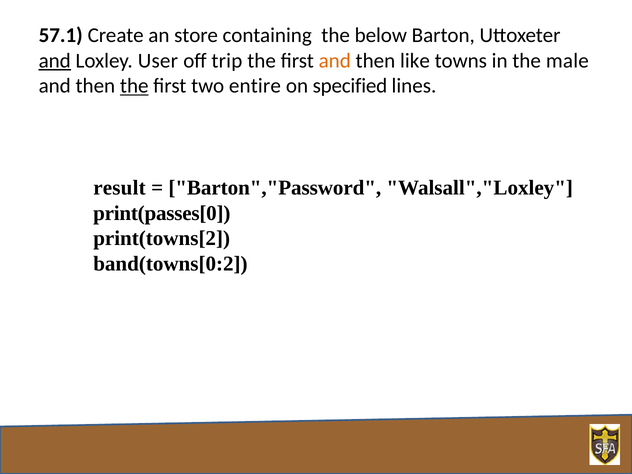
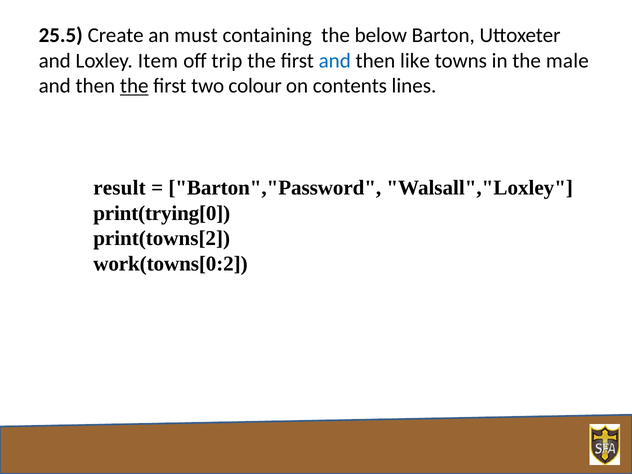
57.1: 57.1 -> 25.5
store: store -> must
and at (55, 61) underline: present -> none
User: User -> Item
and at (335, 61) colour: orange -> blue
entire: entire -> colour
specified: specified -> contents
print(passes[0: print(passes[0 -> print(trying[0
band(towns[0:2: band(towns[0:2 -> work(towns[0:2
